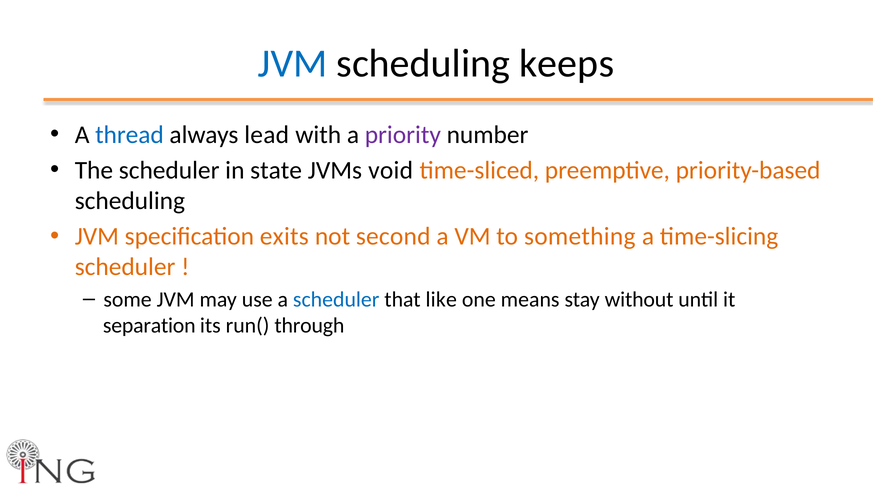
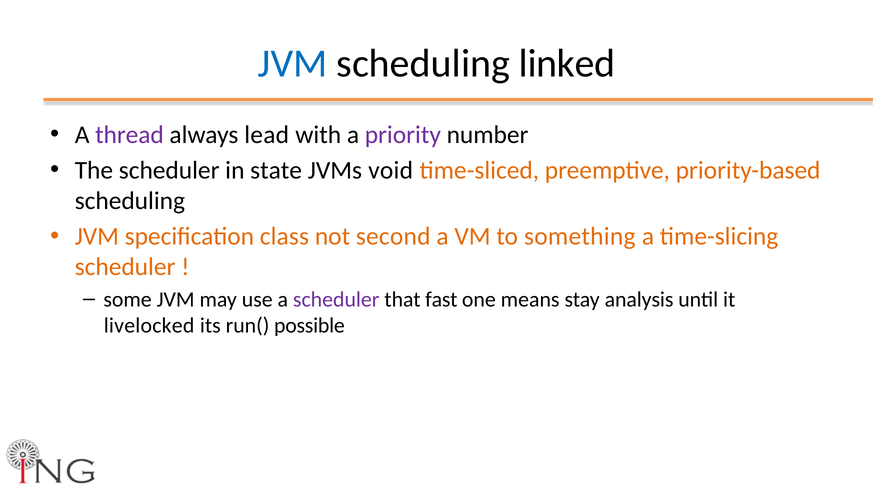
keeps: keeps -> linked
thread colour: blue -> purple
exits: exits -> class
scheduler at (336, 300) colour: blue -> purple
like: like -> fast
without: without -> analysis
separation: separation -> livelocked
through: through -> possible
